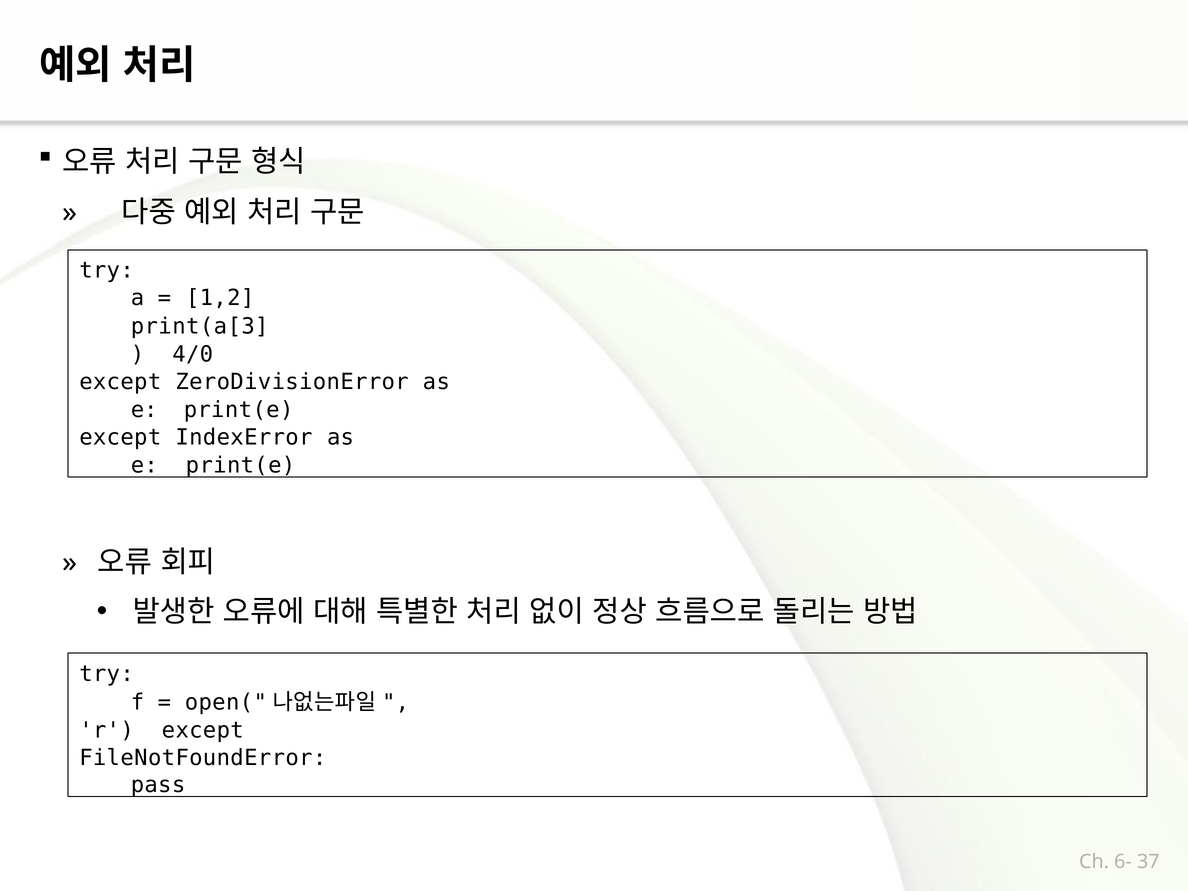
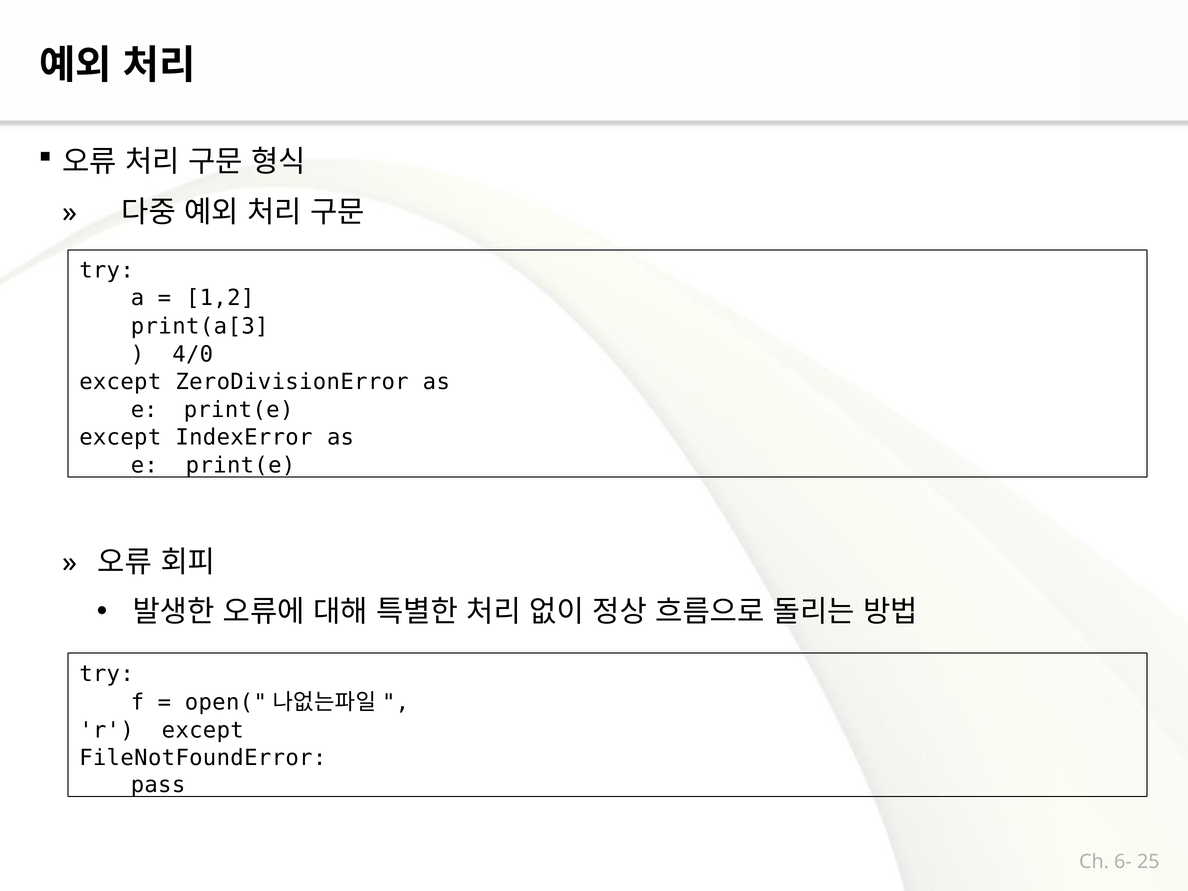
37: 37 -> 25
